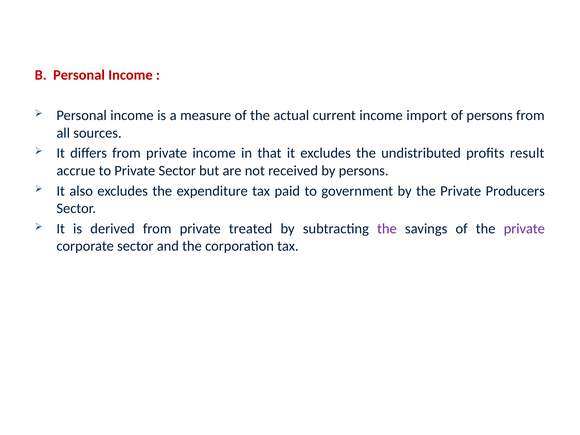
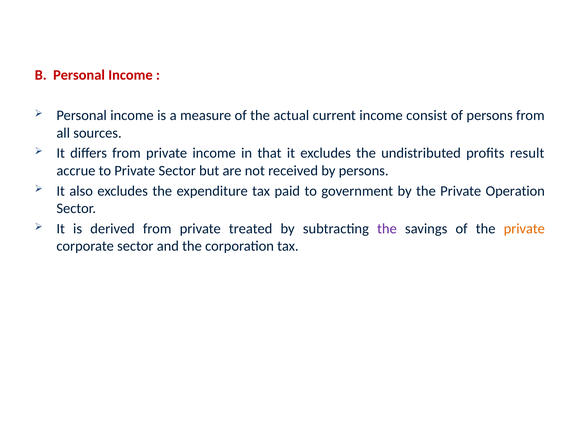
import: import -> consist
Producers: Producers -> Operation
private at (524, 229) colour: purple -> orange
